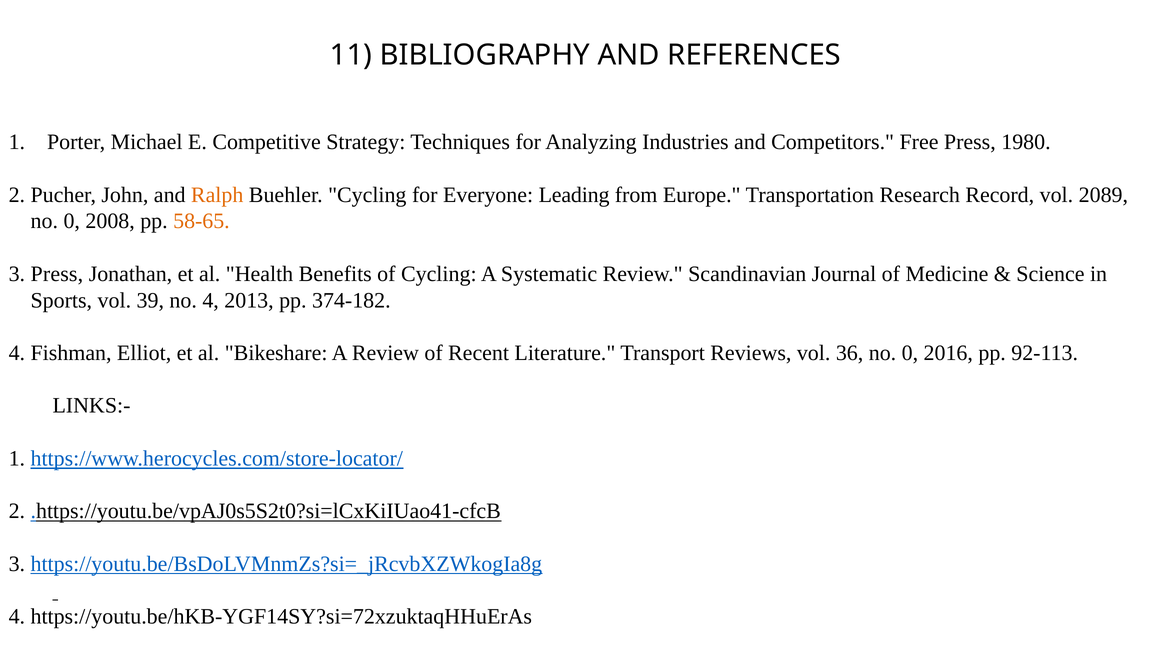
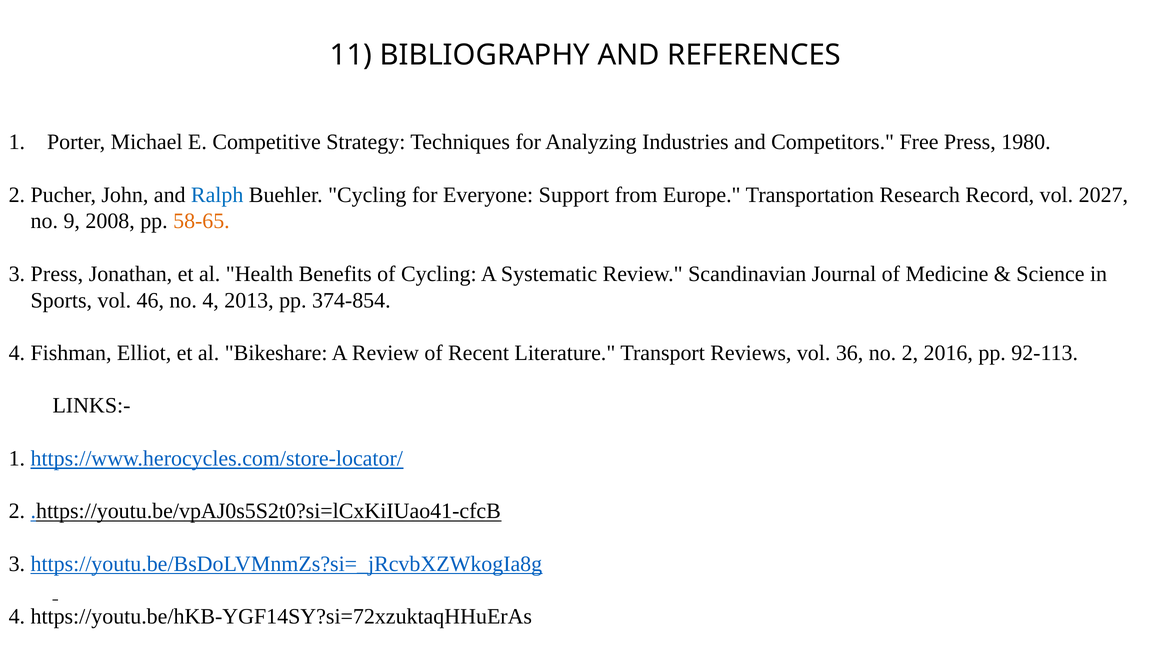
Ralph colour: orange -> blue
Leading: Leading -> Support
2089: 2089 -> 2027
0 at (72, 221): 0 -> 9
39: 39 -> 46
374-182: 374-182 -> 374-854
36 no 0: 0 -> 2
